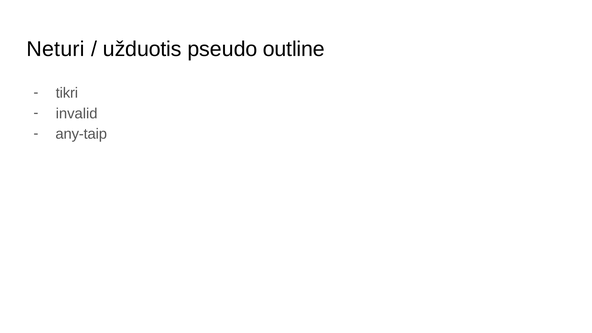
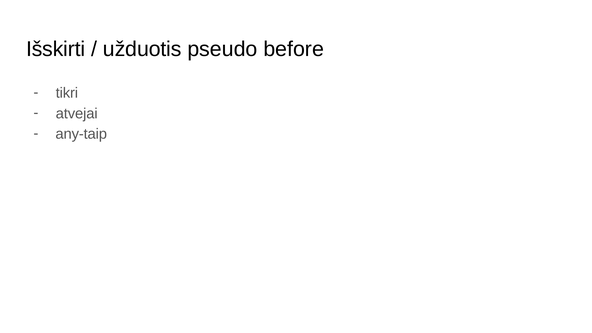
Neturi: Neturi -> Išskirti
outline: outline -> before
invalid: invalid -> atvejai
